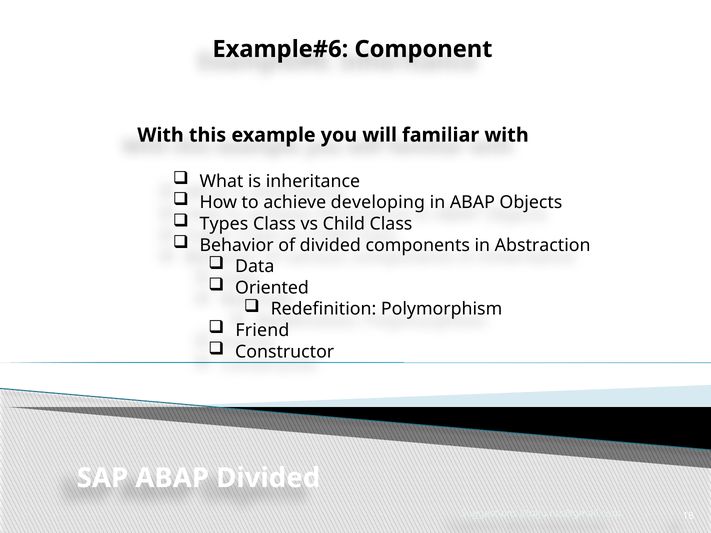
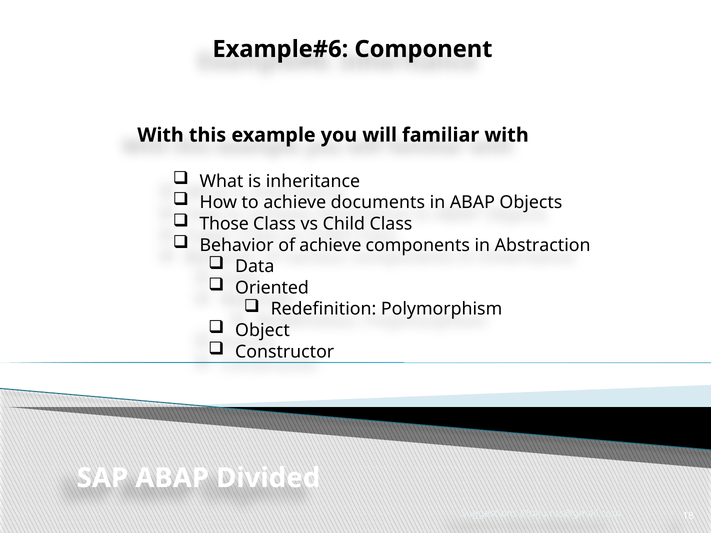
developing: developing -> documents
Types: Types -> Those
of divided: divided -> achieve
Friend: Friend -> Object
